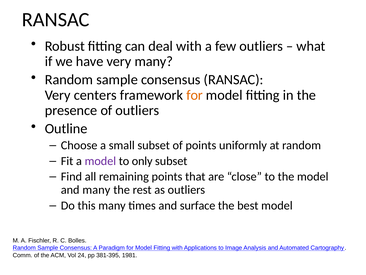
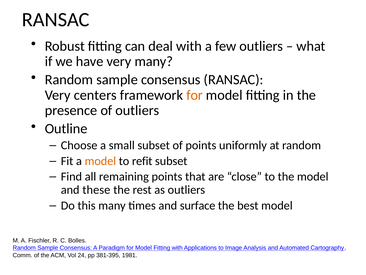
model at (100, 161) colour: purple -> orange
only: only -> refit
and many: many -> these
